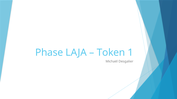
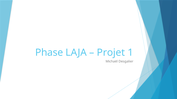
Token: Token -> Projet
